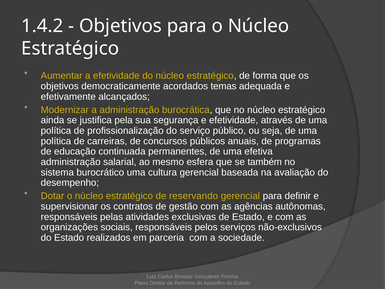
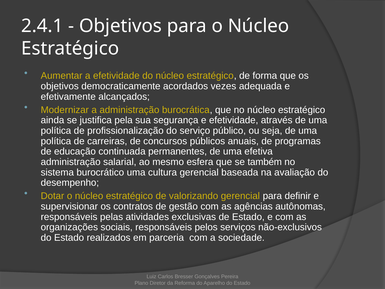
1.4.2: 1.4.2 -> 2.4.1
temas: temas -> vezes
reservando: reservando -> valorizando
